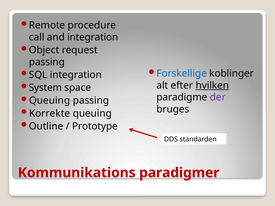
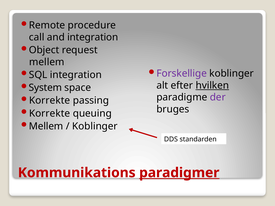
passing at (47, 62): passing -> mellem
Forskellige colour: blue -> purple
Queuing at (50, 101): Queuing -> Korrekte
Outline at (46, 126): Outline -> Mellem
Prototype at (95, 126): Prototype -> Koblinger
paradigmer underline: none -> present
